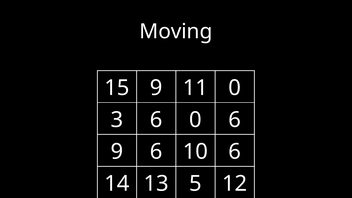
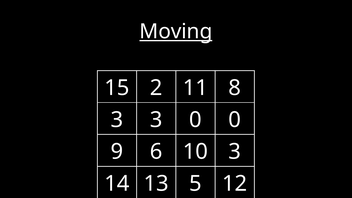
Moving underline: none -> present
15 9: 9 -> 2
11 0: 0 -> 8
3 6: 6 -> 3
0 6: 6 -> 0
6 at (235, 152): 6 -> 3
